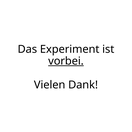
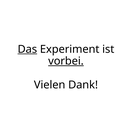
Das underline: none -> present
